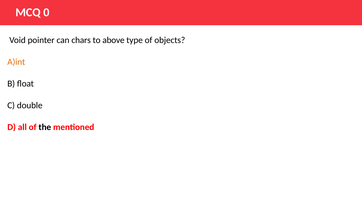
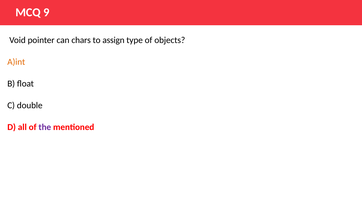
0: 0 -> 9
above: above -> assign
the colour: black -> purple
